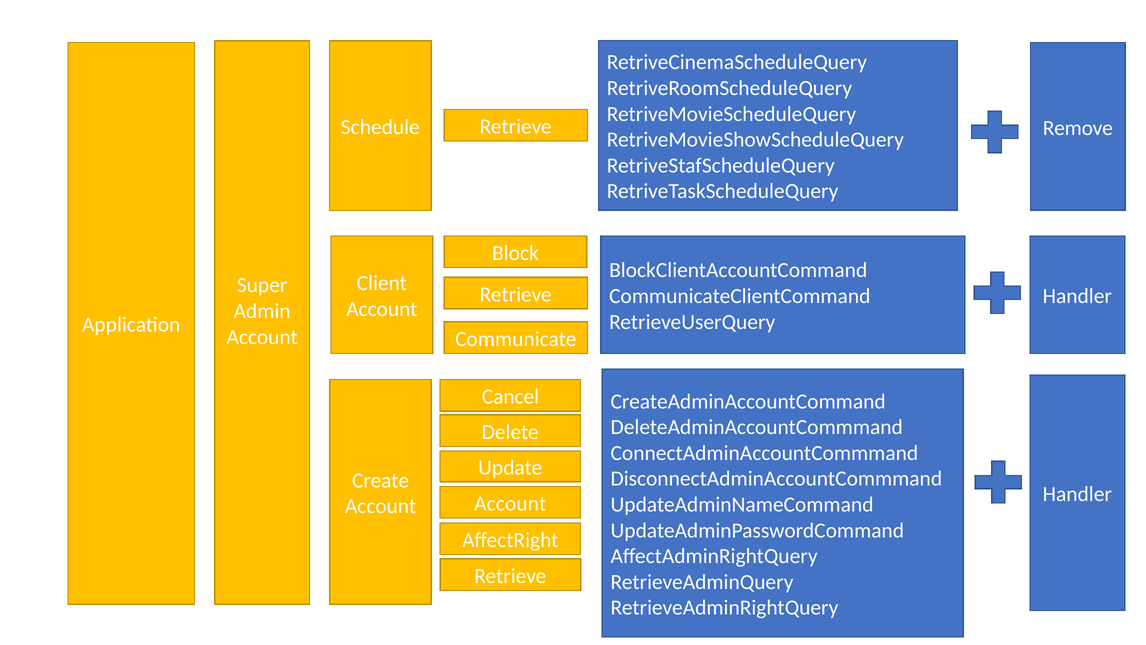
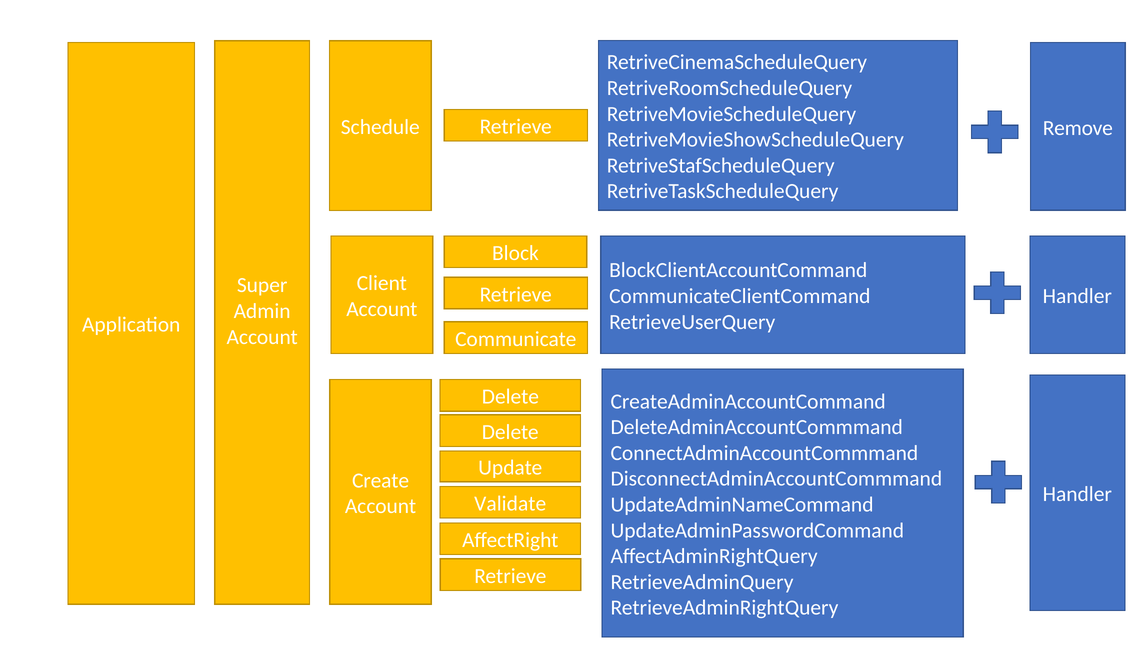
Cancel at (510, 397): Cancel -> Delete
Account at (510, 503): Account -> Validate
